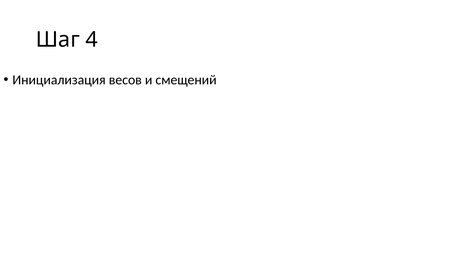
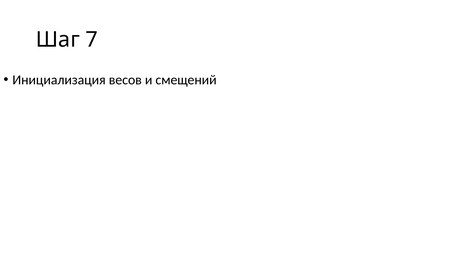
4: 4 -> 7
